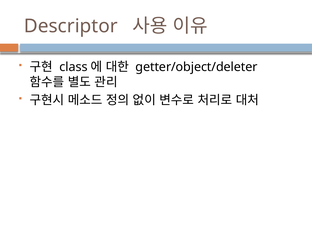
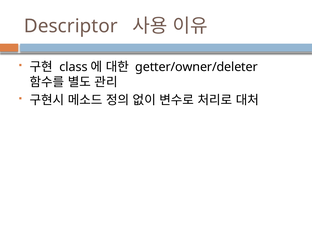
getter/object/deleter: getter/object/deleter -> getter/owner/deleter
